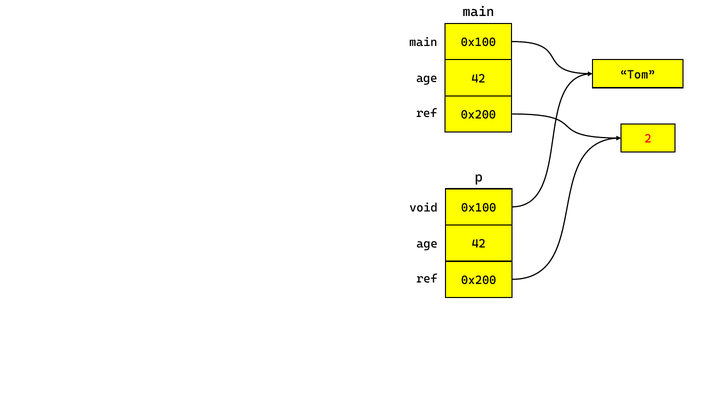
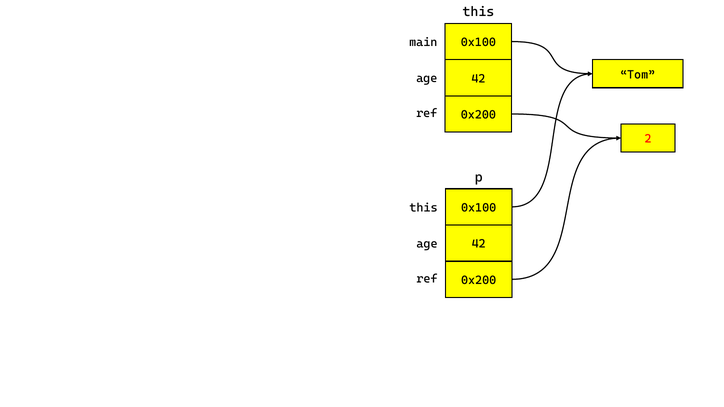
main at (478, 12): main -> this
void at (423, 208): void -> this
